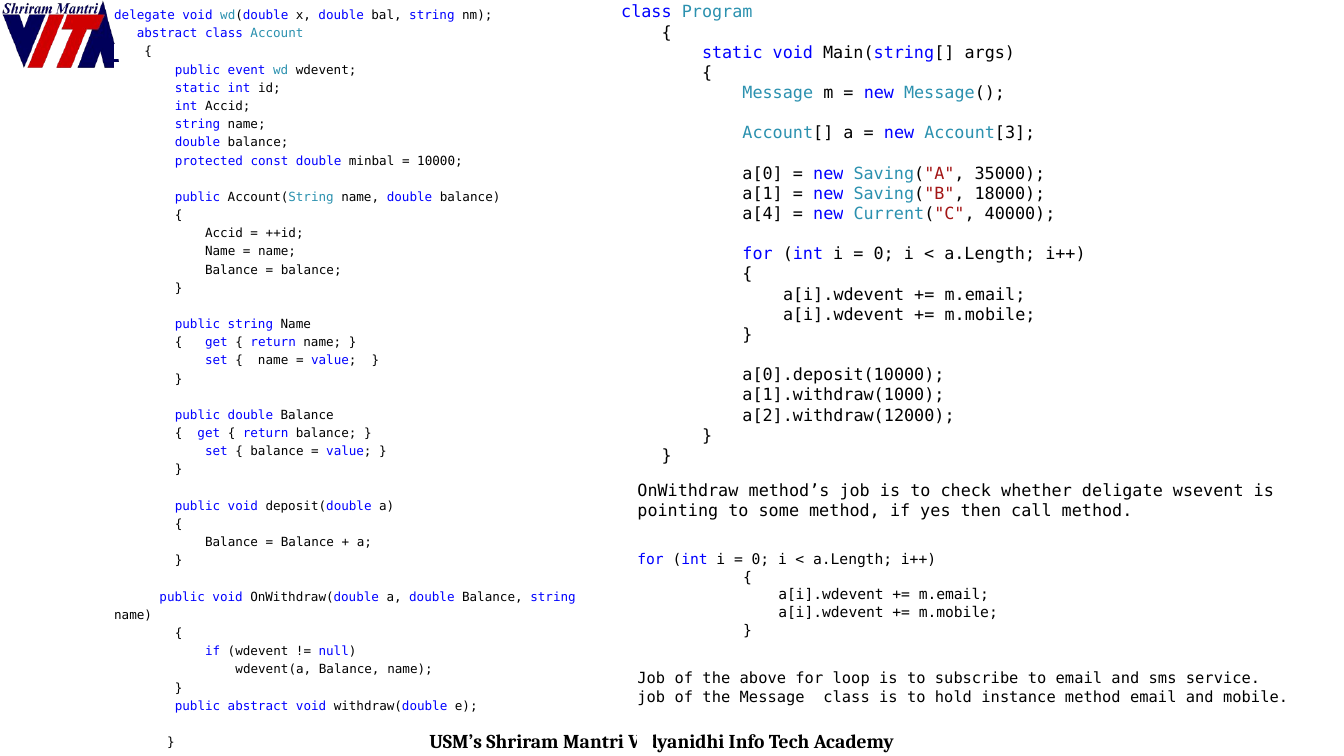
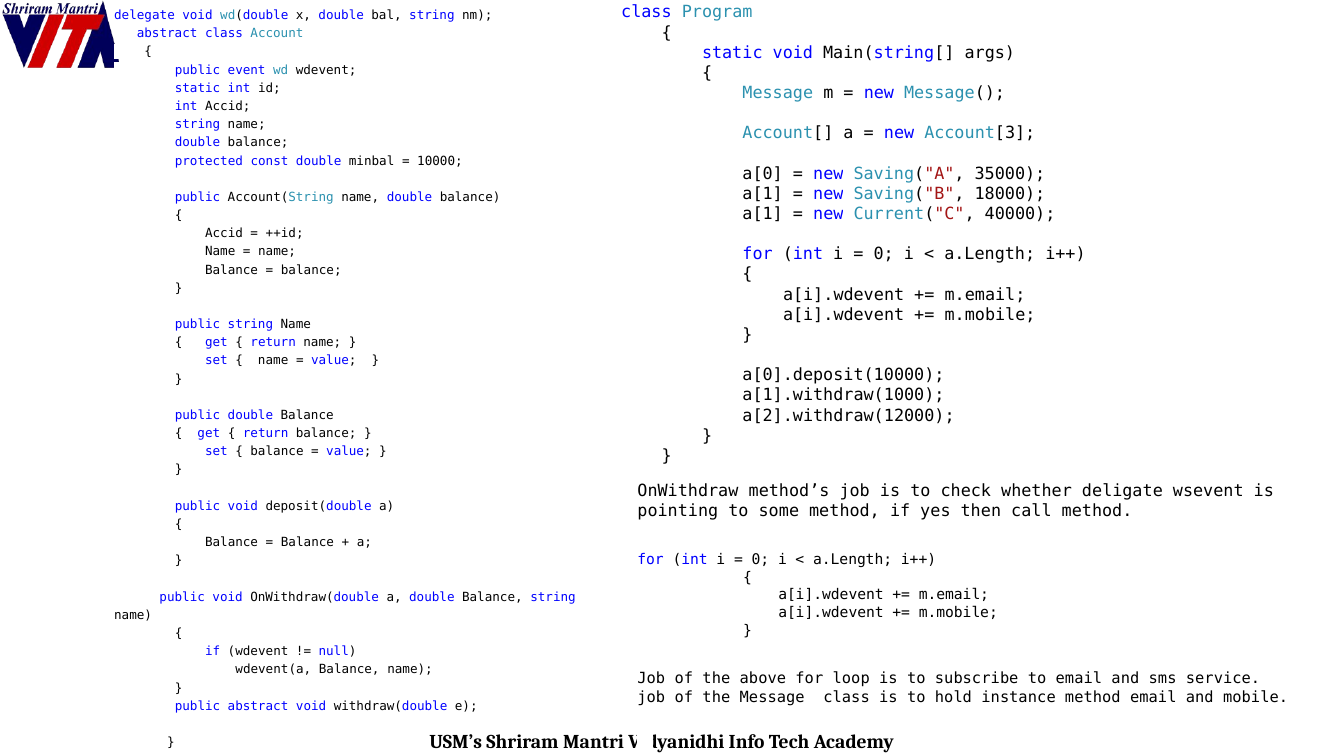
a[4 at (763, 214): a[4 -> a[1
